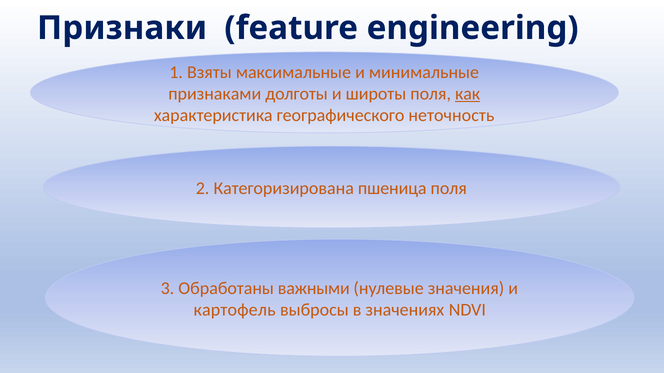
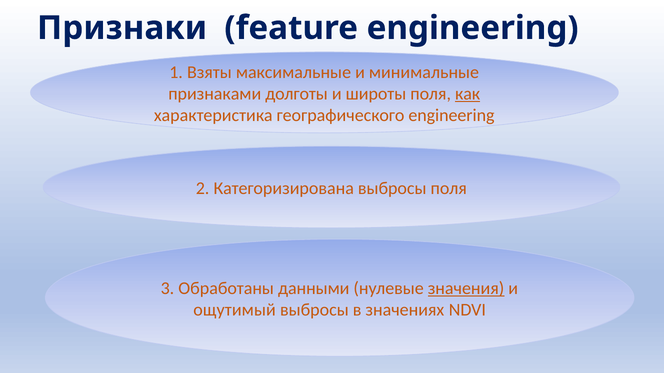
географического неточность: неточность -> engineering
Категоризирована пшеница: пшеница -> выбросы
важными: важными -> данными
значения underline: none -> present
картофель: картофель -> ощутимый
